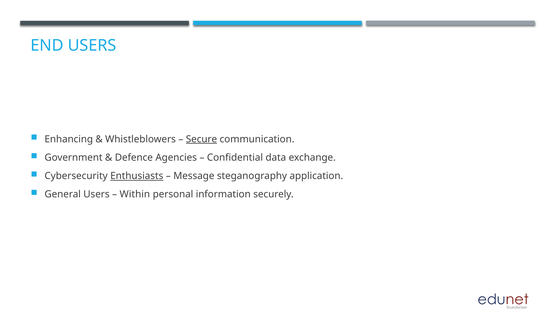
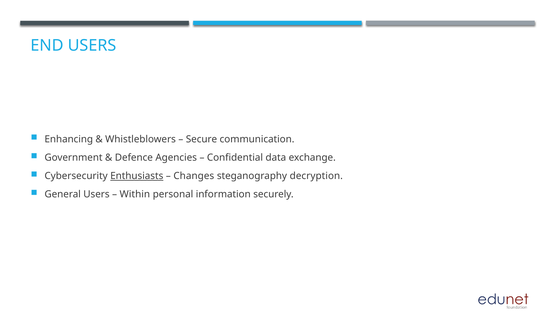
Secure underline: present -> none
Message: Message -> Changes
application: application -> decryption
